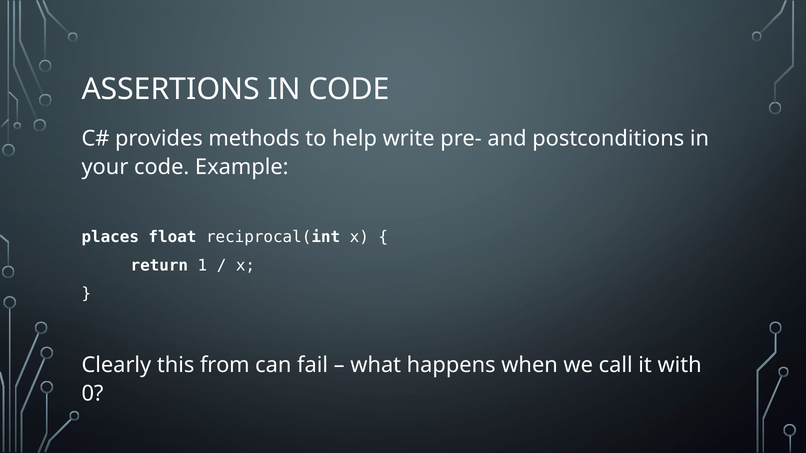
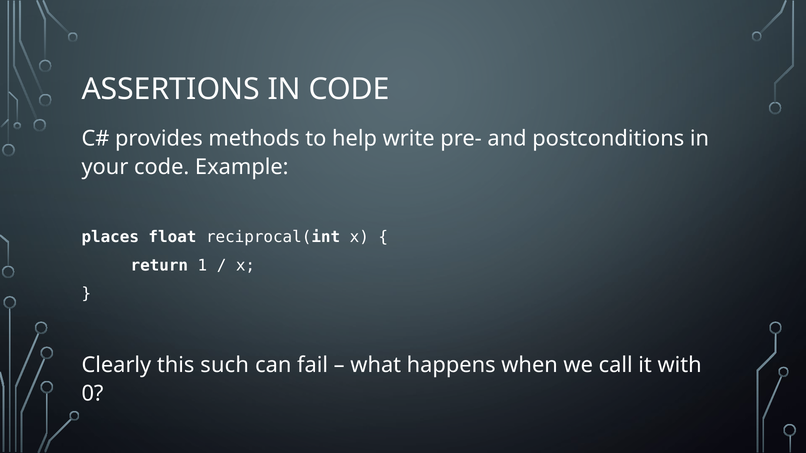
from: from -> such
